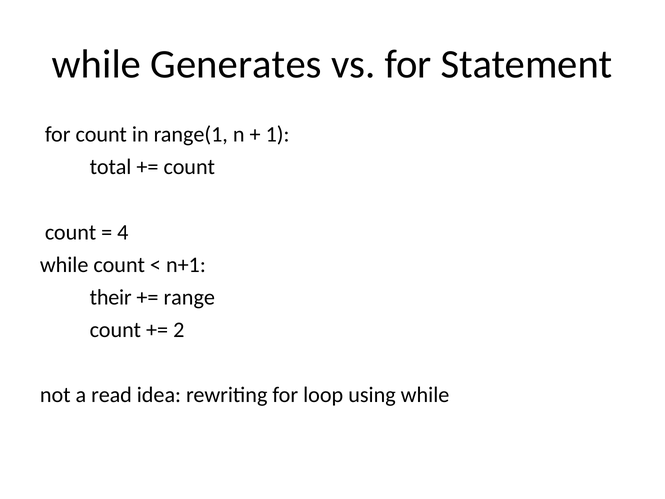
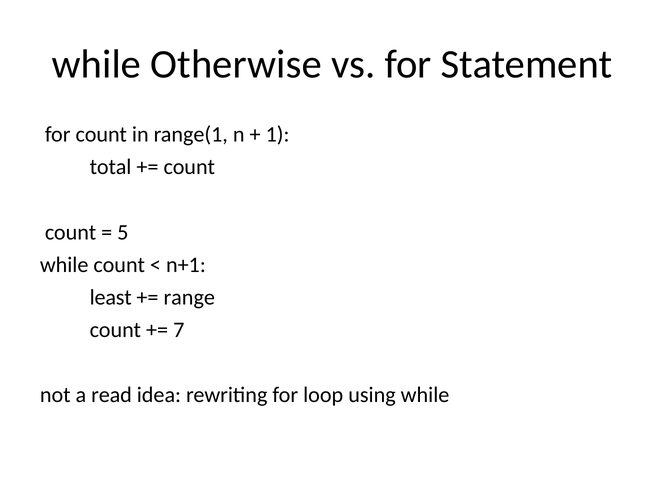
Generates: Generates -> Otherwise
4: 4 -> 5
their: their -> least
2: 2 -> 7
